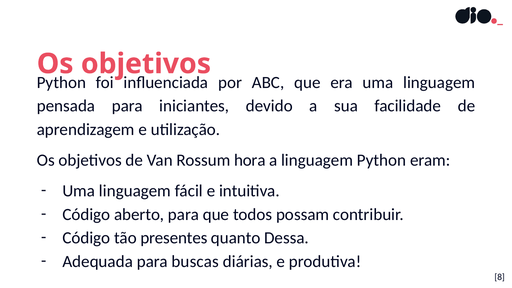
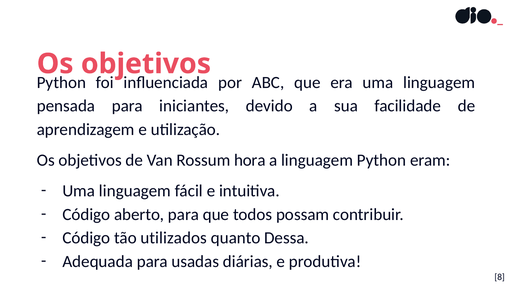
presentes: presentes -> utilizados
buscas: buscas -> usadas
